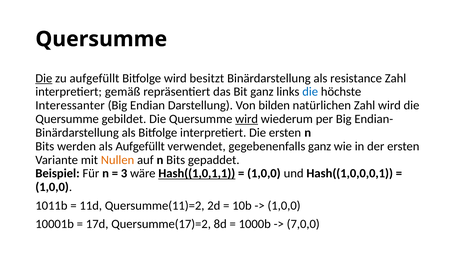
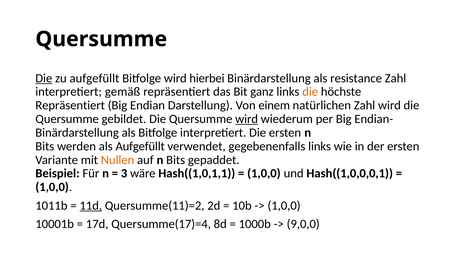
besitzt: besitzt -> hierbei
die at (310, 92) colour: blue -> orange
Interessanter at (70, 105): Interessanter -> Repräsentiert
bilden: bilden -> einem
gegebenenfalls ganz: ganz -> links
Hash((1,0,1,1 underline: present -> none
11d underline: none -> present
Quersumme(17)=2: Quersumme(17)=2 -> Quersumme(17)=4
7,0,0: 7,0,0 -> 9,0,0
